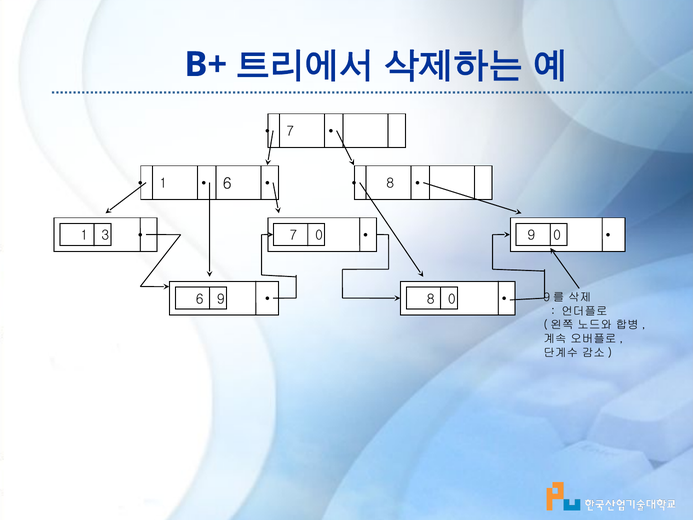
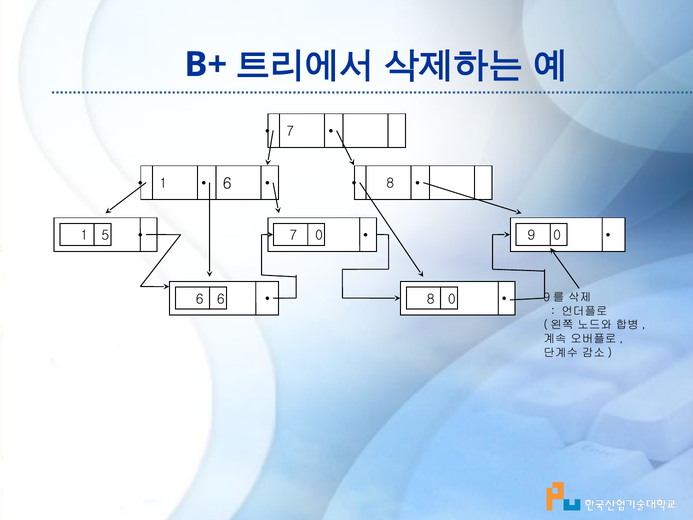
3: 3 -> 5
6 9: 9 -> 6
